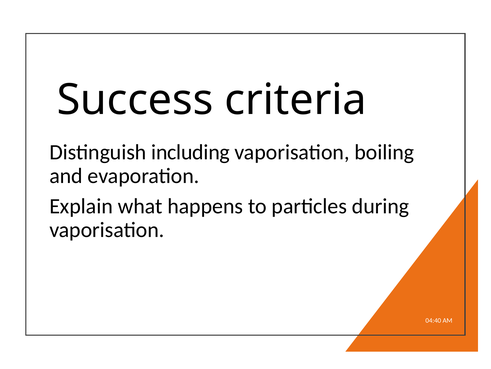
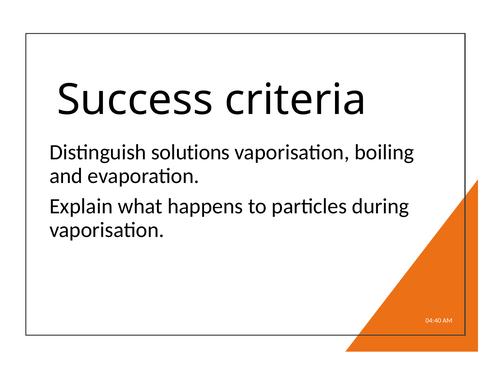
including: including -> solutions
